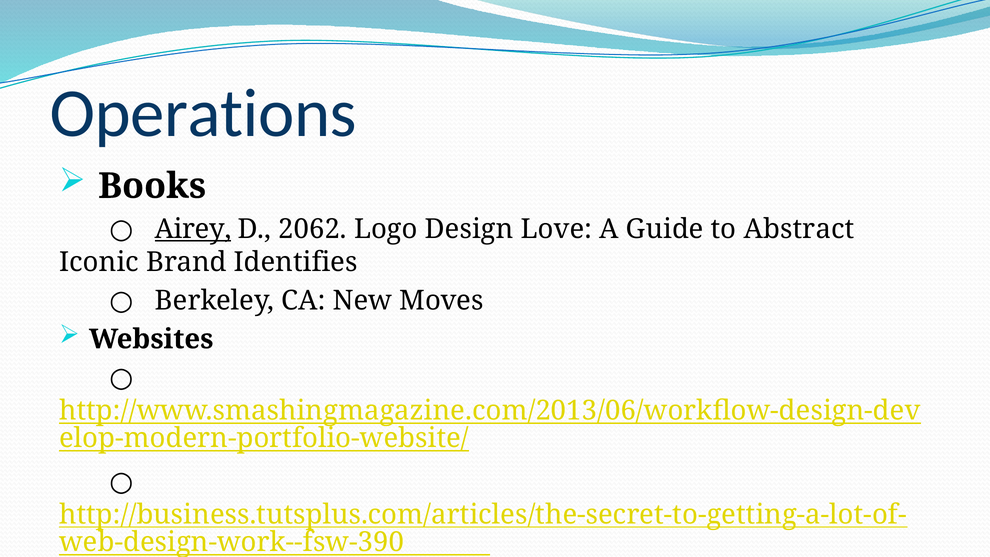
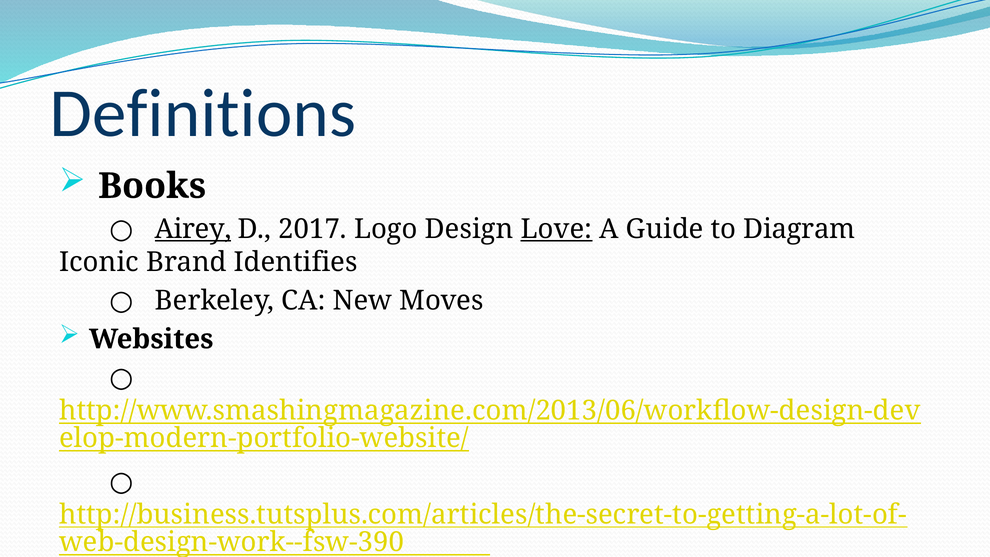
Operations: Operations -> Definitions
2062: 2062 -> 2017
Love underline: none -> present
Abstract: Abstract -> Diagram
